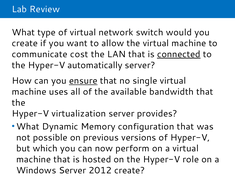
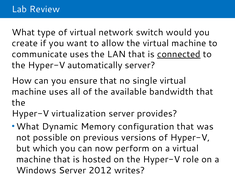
communicate cost: cost -> uses
ensure underline: present -> none
2012 create: create -> writes
